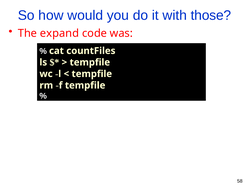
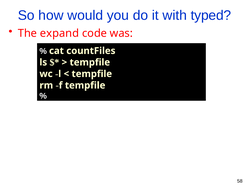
those: those -> typed
